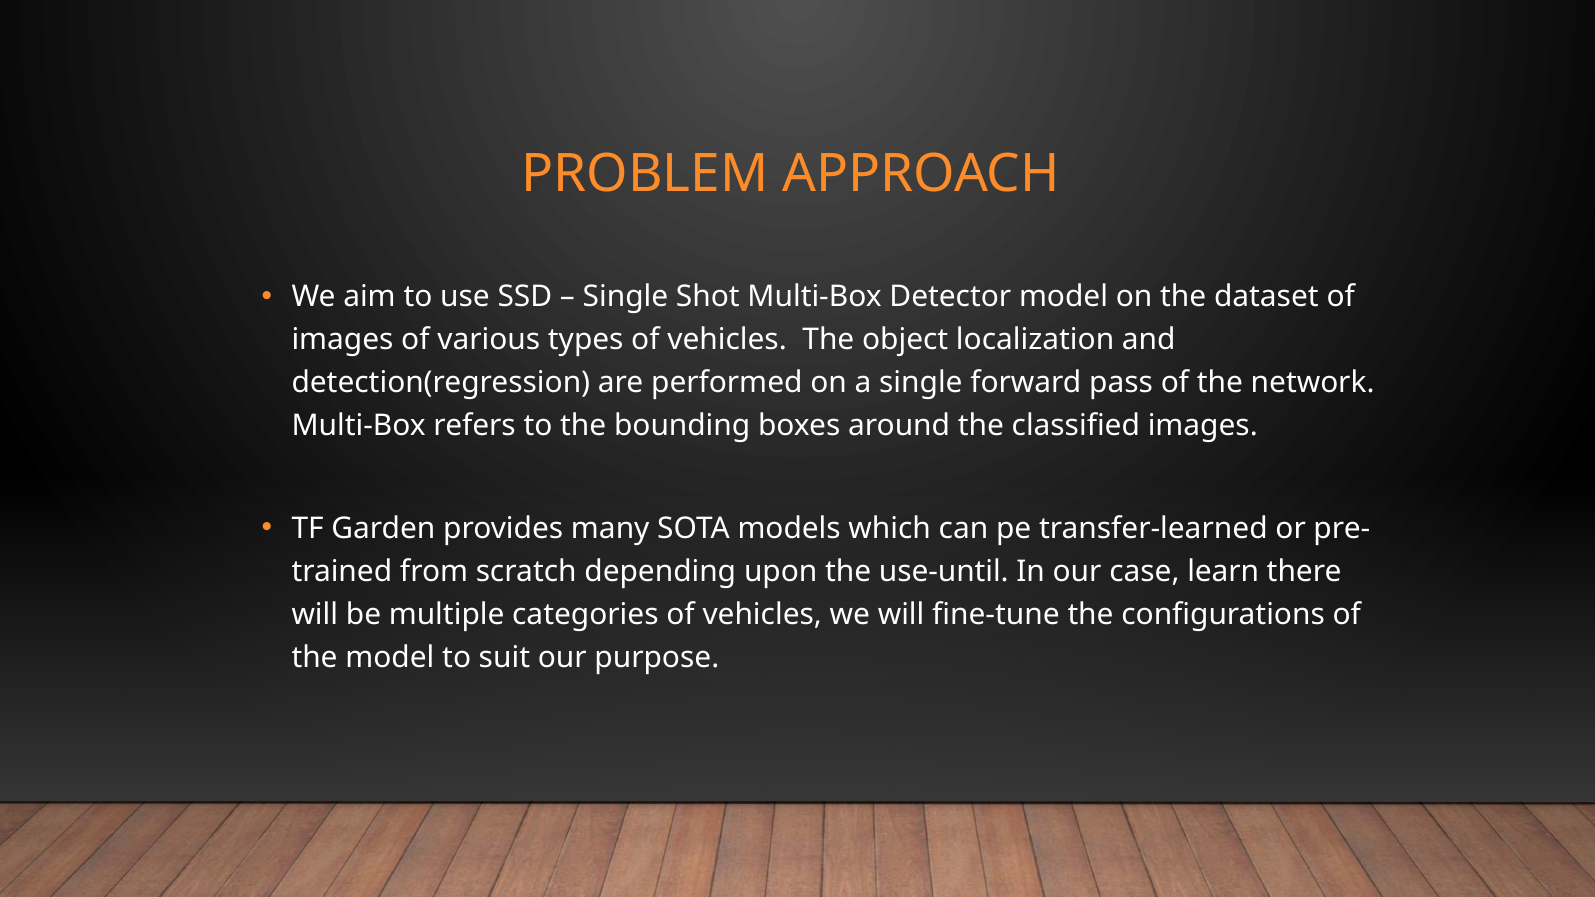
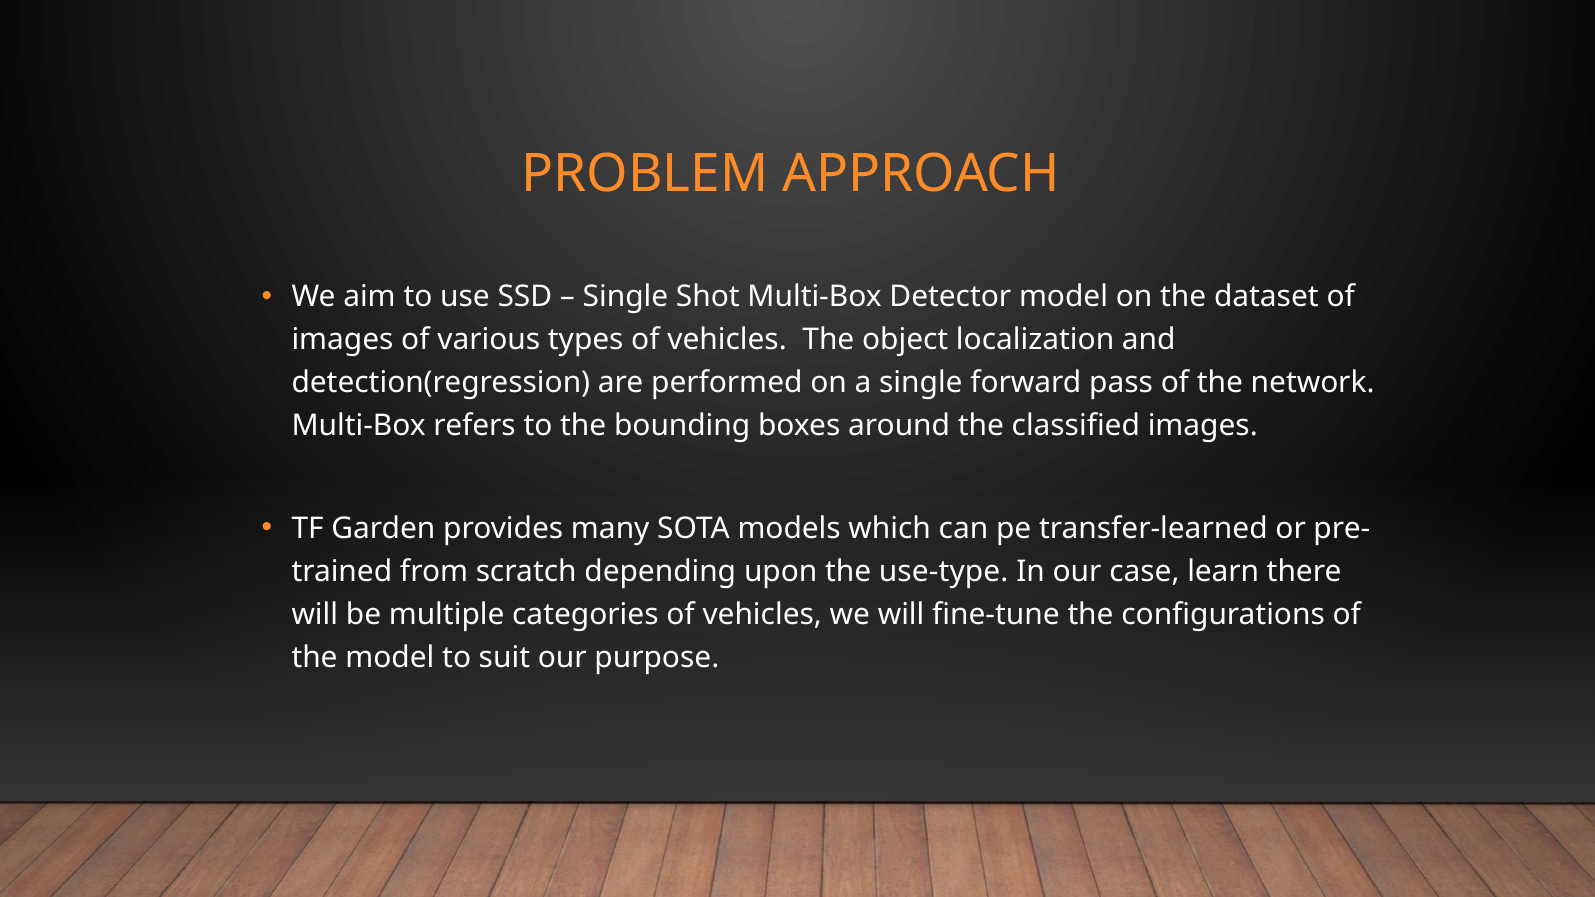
use-until: use-until -> use-type
